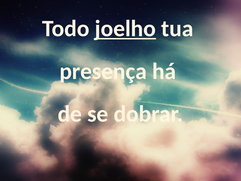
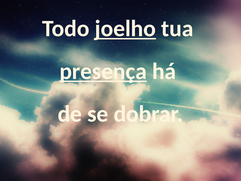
presença underline: none -> present
